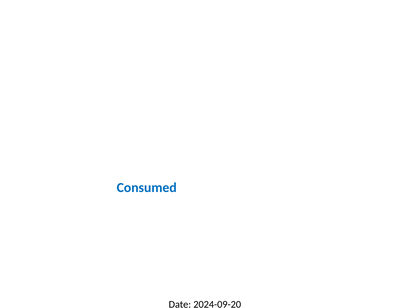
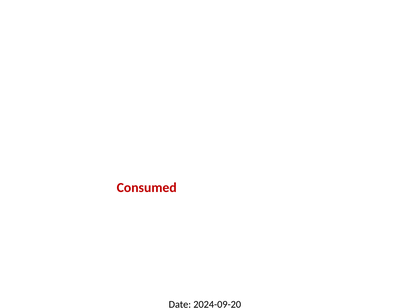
Consumed colour: blue -> red
